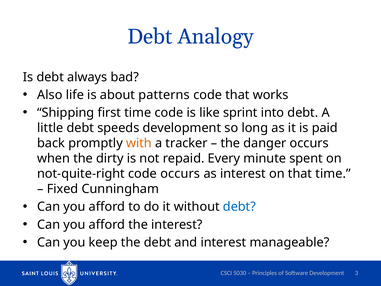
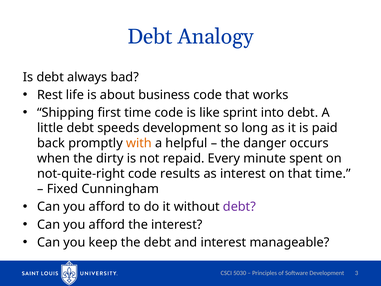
Also: Also -> Rest
patterns: patterns -> business
tracker: tracker -> helpful
code occurs: occurs -> results
debt at (239, 207) colour: blue -> purple
